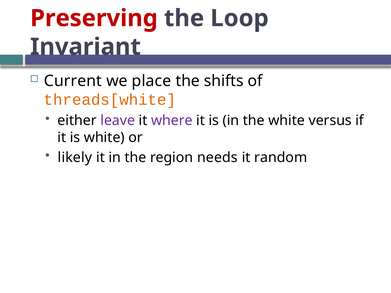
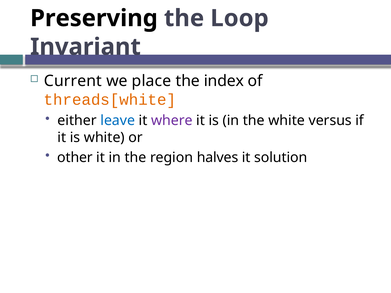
Preserving colour: red -> black
shifts: shifts -> index
leave colour: purple -> blue
likely: likely -> other
needs: needs -> halves
random: random -> solution
